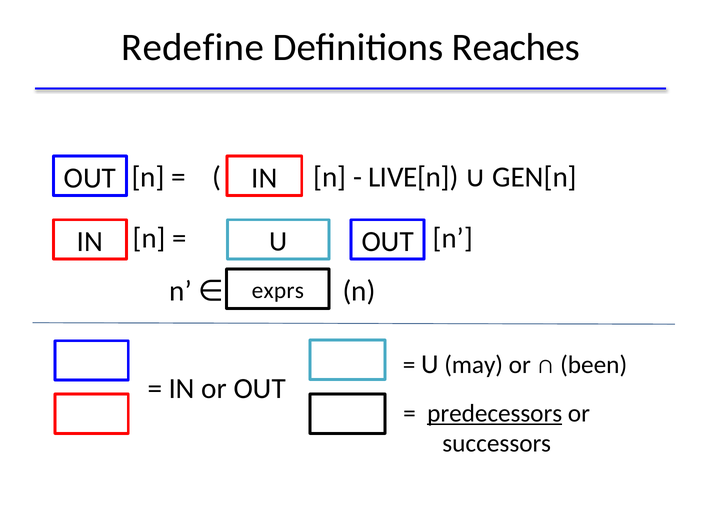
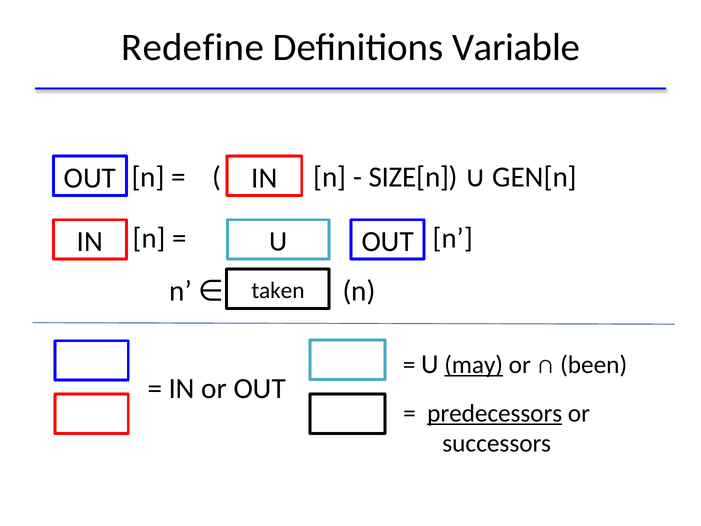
Reaches: Reaches -> Variable
LIVE[n: LIVE[n -> SIZE[n
exprs: exprs -> taken
may underline: none -> present
